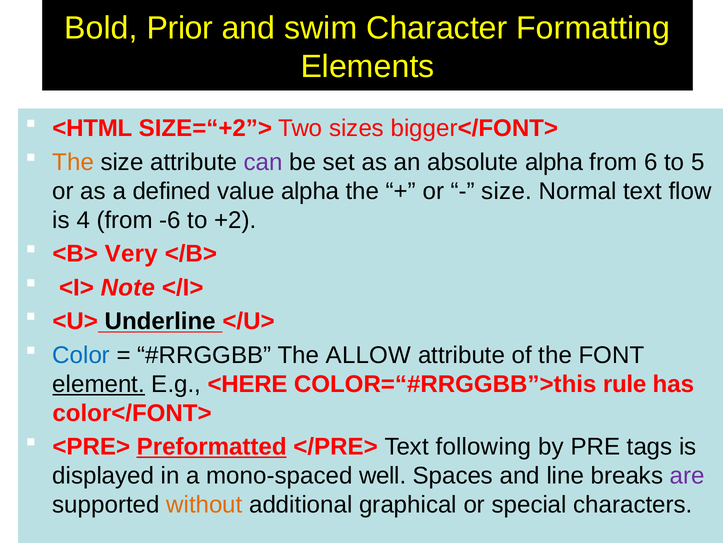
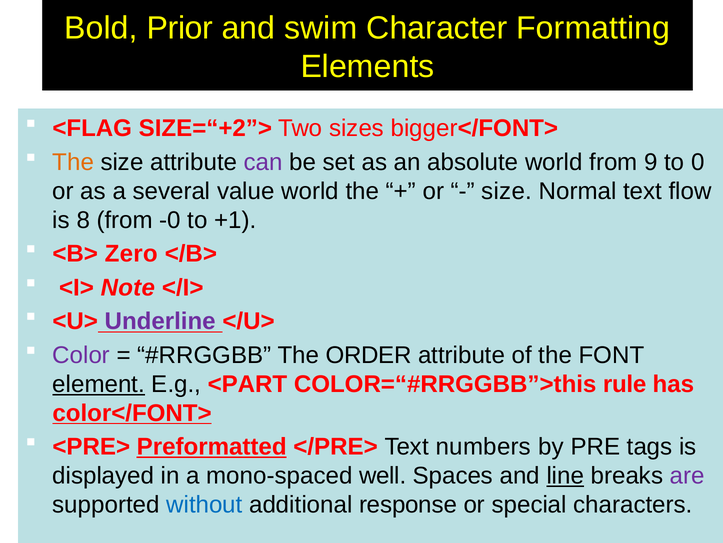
<HTML: <HTML -> <FLAG
absolute alpha: alpha -> world
6: 6 -> 9
5: 5 -> 0
defined: defined -> several
value alpha: alpha -> world
4: 4 -> 8
-6: -6 -> -0
+2: +2 -> +1
Very: Very -> Zero
Underline colour: black -> purple
Color colour: blue -> purple
ALLOW: ALLOW -> ORDER
<HERE: <HERE -> <PART
color</FONT> underline: none -> present
following: following -> numbers
line underline: none -> present
without colour: orange -> blue
graphical: graphical -> response
